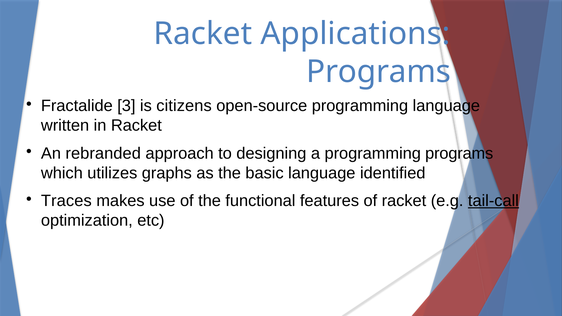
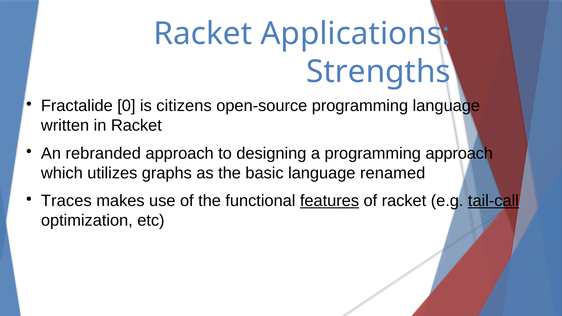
Programs at (379, 72): Programs -> Strengths
3: 3 -> 0
programming programs: programs -> approach
identified: identified -> renamed
features underline: none -> present
